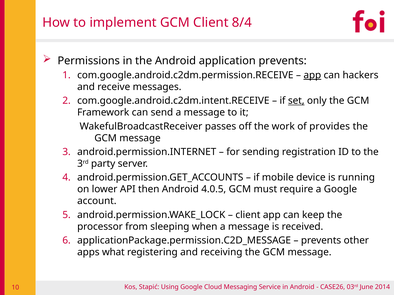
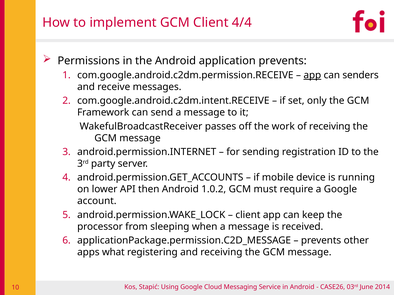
8/4: 8/4 -> 4/4
hackers: hackers -> senders
set underline: present -> none
of provides: provides -> receiving
4.0.5: 4.0.5 -> 1.0.2
